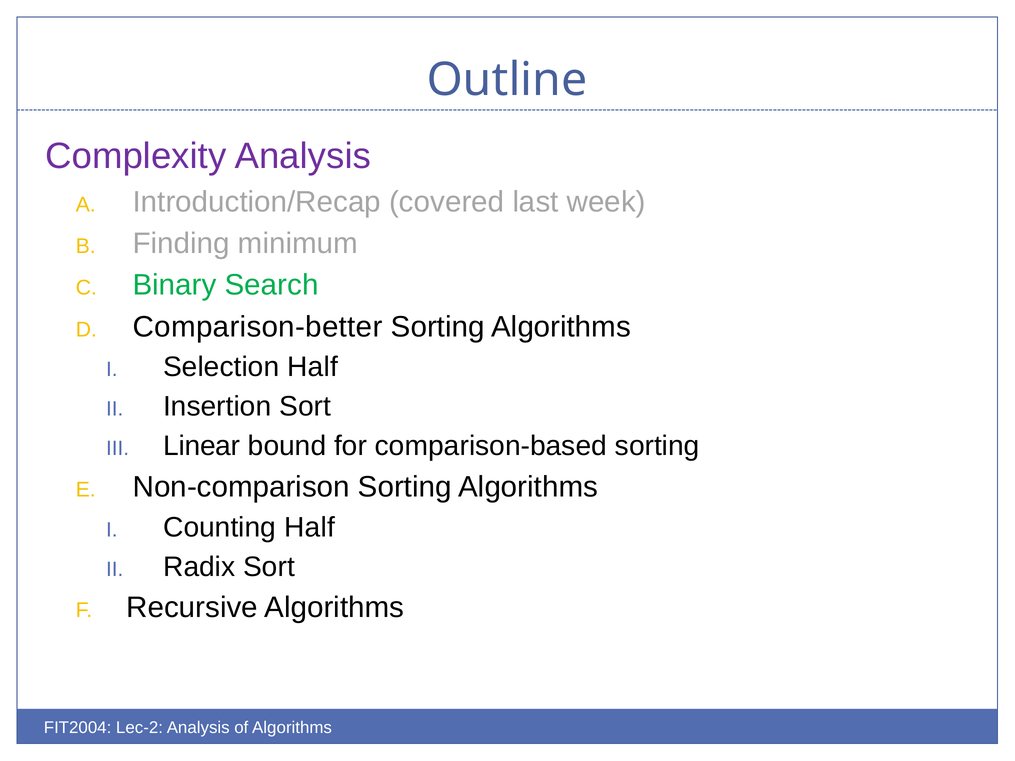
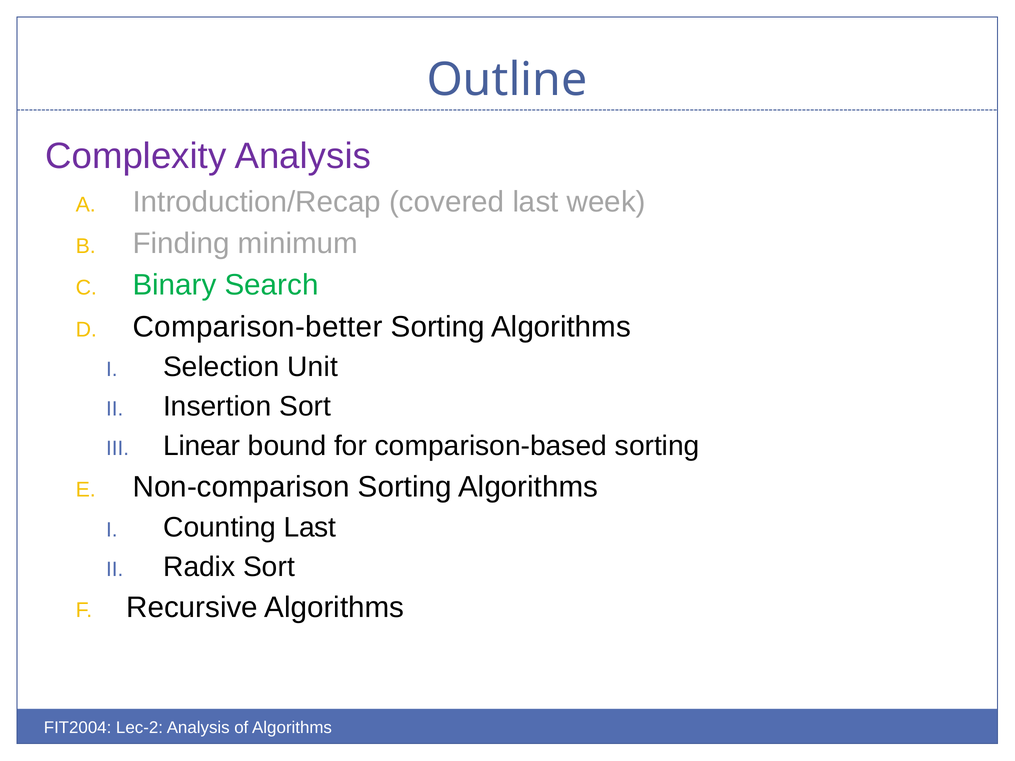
Selection Half: Half -> Unit
Counting Half: Half -> Last
